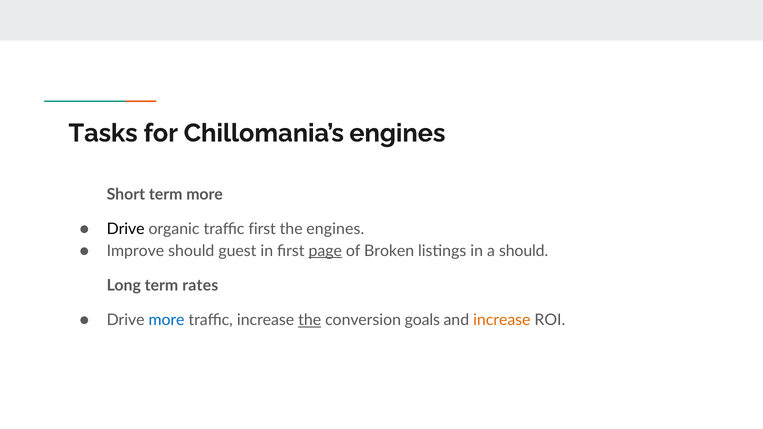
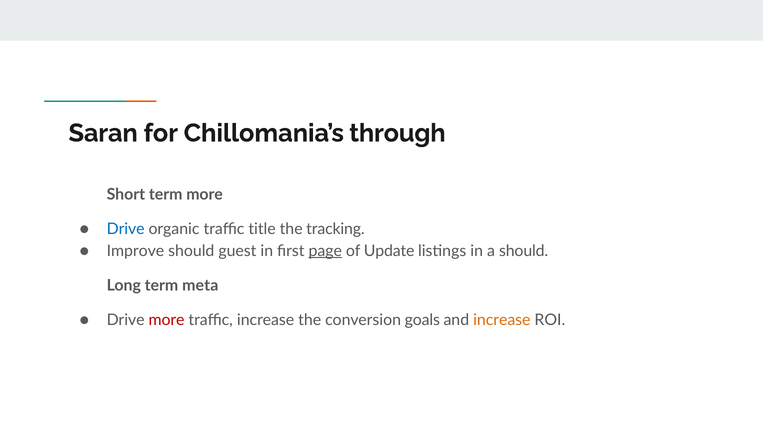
Tasks: Tasks -> Saran
Chillomania’s engines: engines -> through
Drive at (126, 229) colour: black -> blue
traffic first: first -> title
the engines: engines -> tracking
Broken: Broken -> Update
rates: rates -> meta
more at (167, 320) colour: blue -> red
the at (310, 320) underline: present -> none
